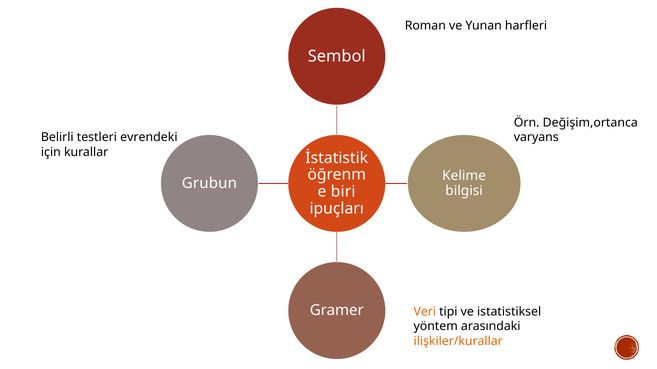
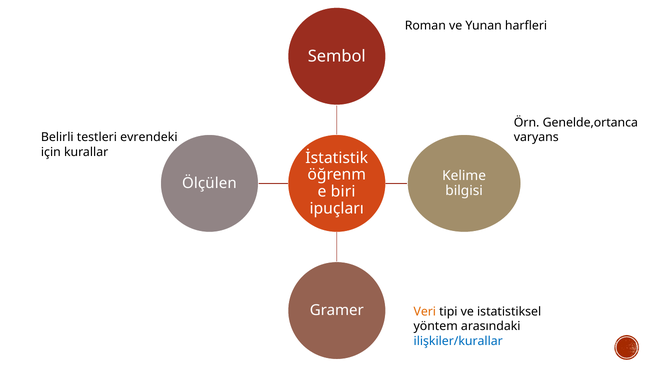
Değişim,ortanca: Değişim,ortanca -> Genelde,ortanca
Grubun: Grubun -> Ölçülen
ilişkiler/kurallar colour: orange -> blue
